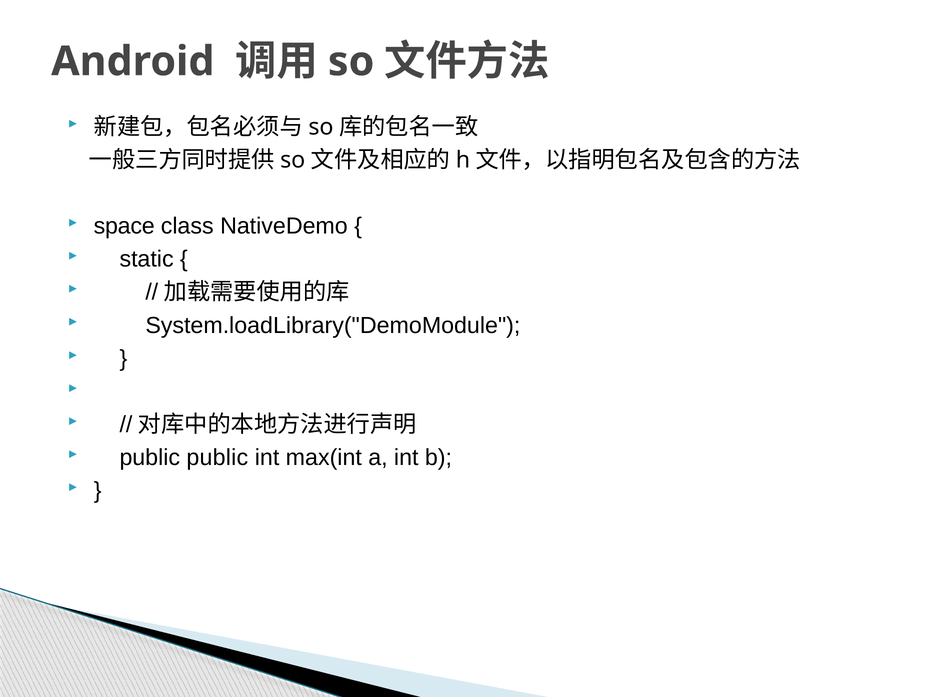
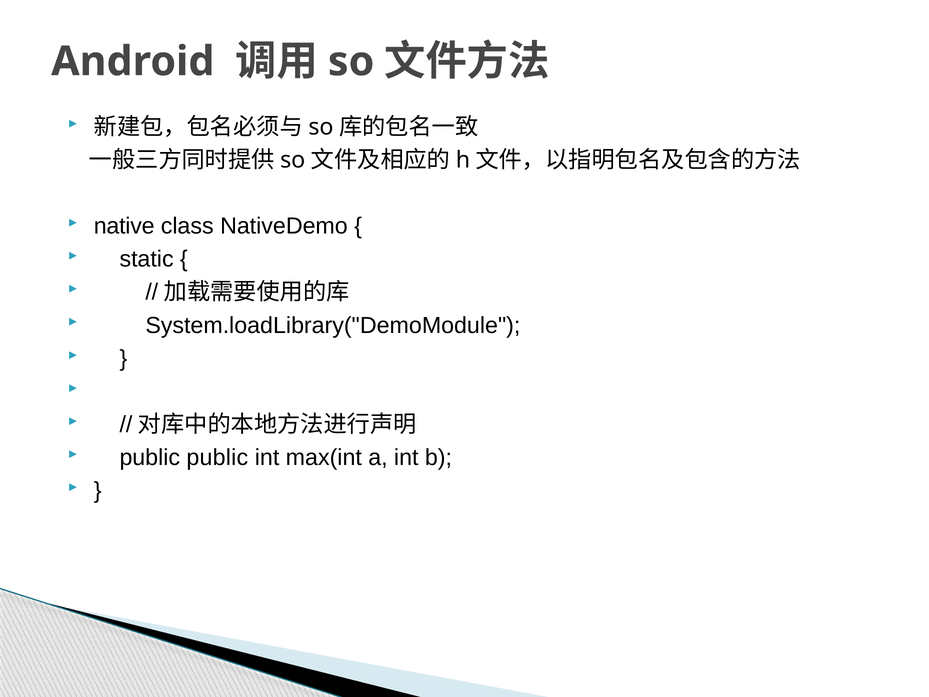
space: space -> native
